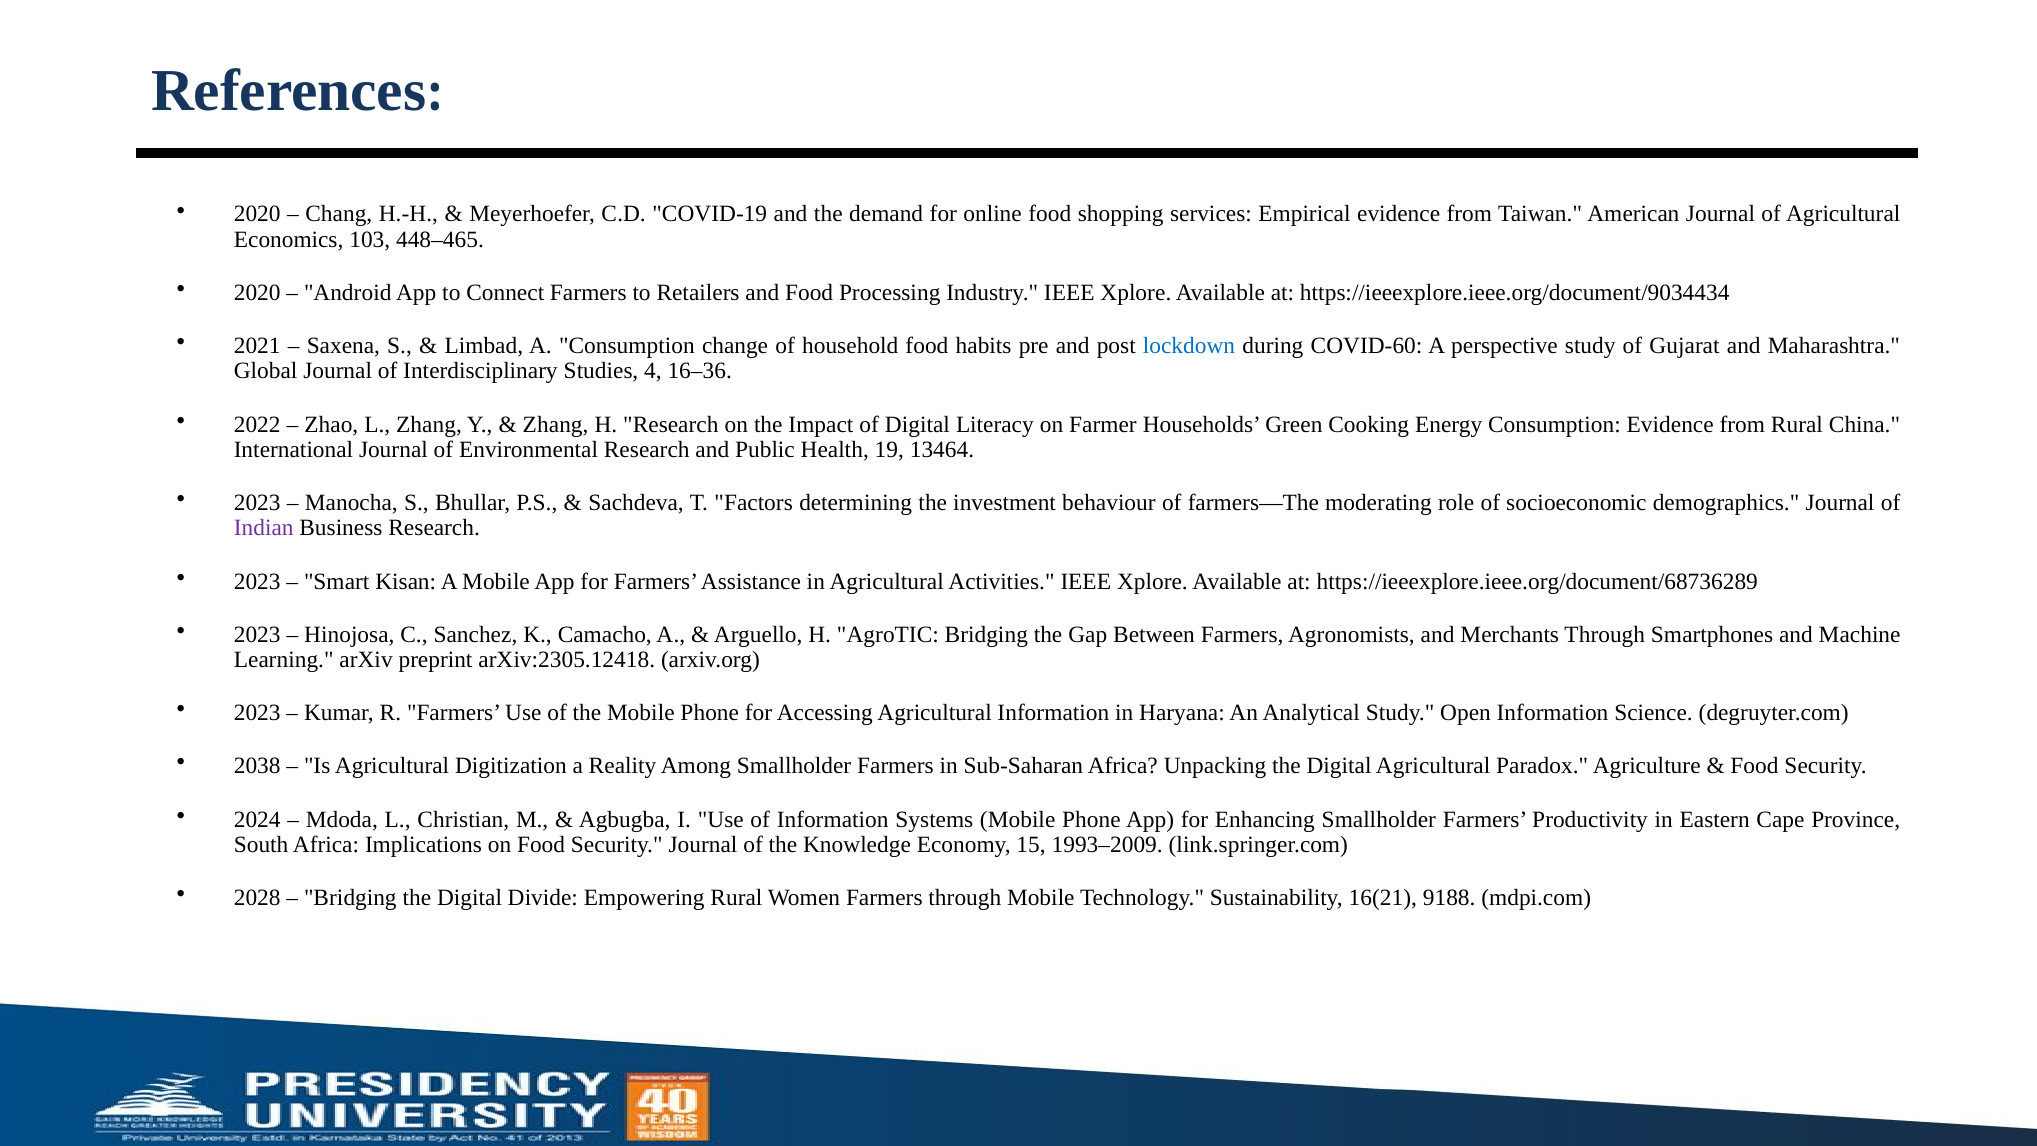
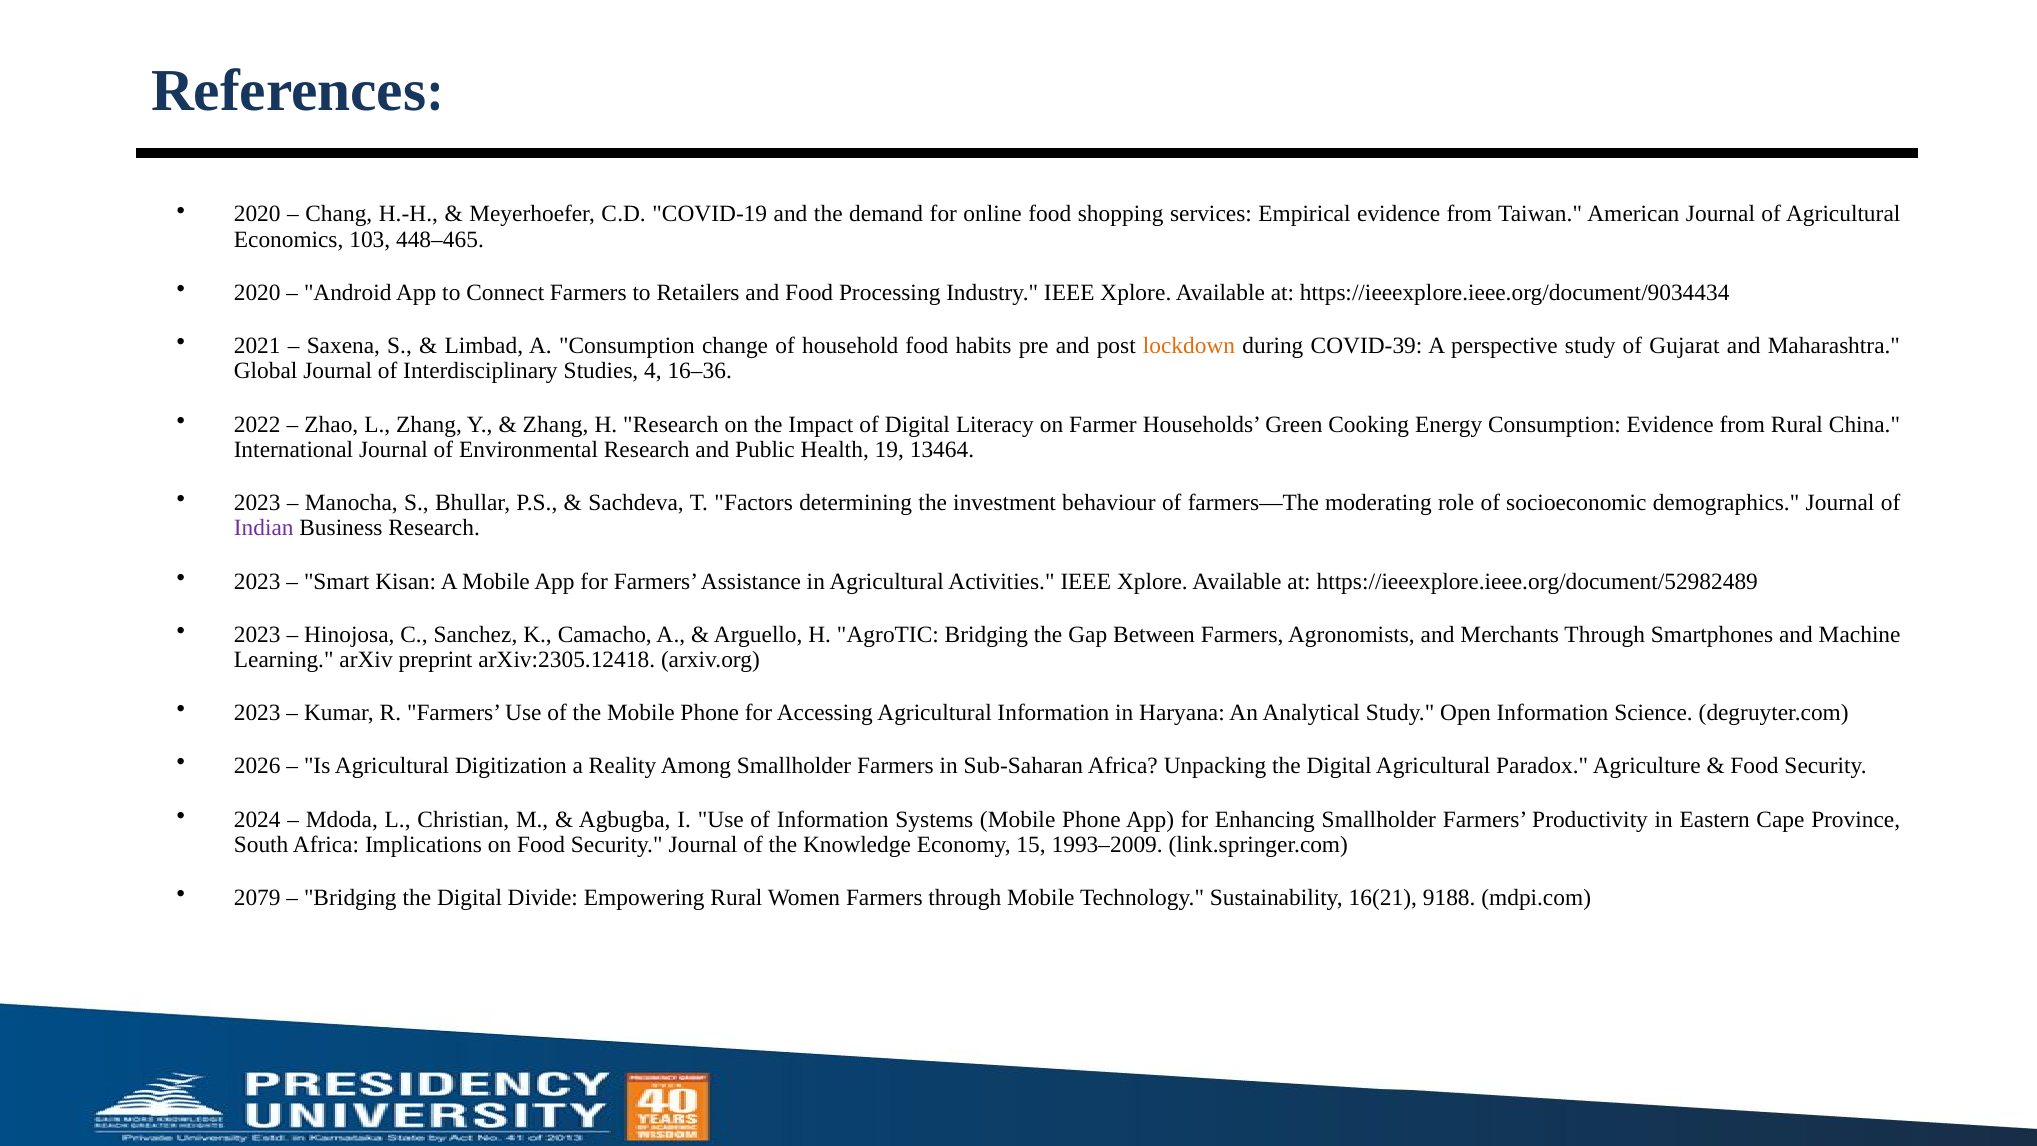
lockdown colour: blue -> orange
COVID-60: COVID-60 -> COVID-39
https://ieeexplore.ieee.org/document/68736289: https://ieeexplore.ieee.org/document/68736289 -> https://ieeexplore.ieee.org/document/52982489
2038: 2038 -> 2026
2028: 2028 -> 2079
